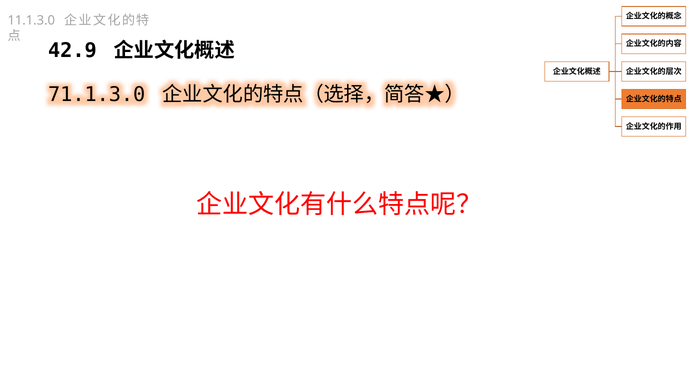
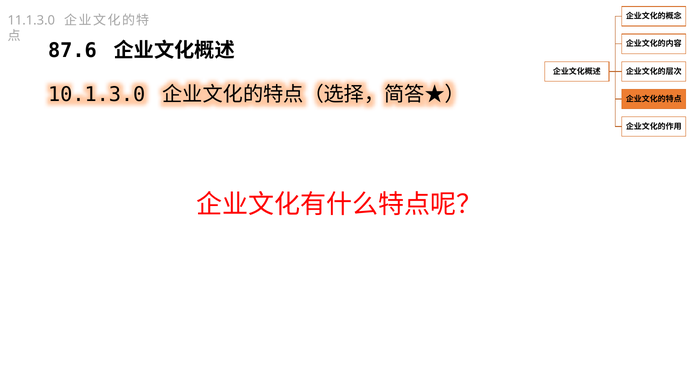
42.9: 42.9 -> 87.6
71.1.3.0: 71.1.3.0 -> 10.1.3.0
